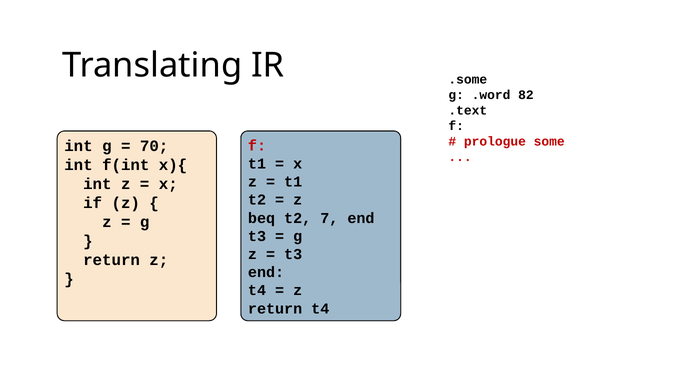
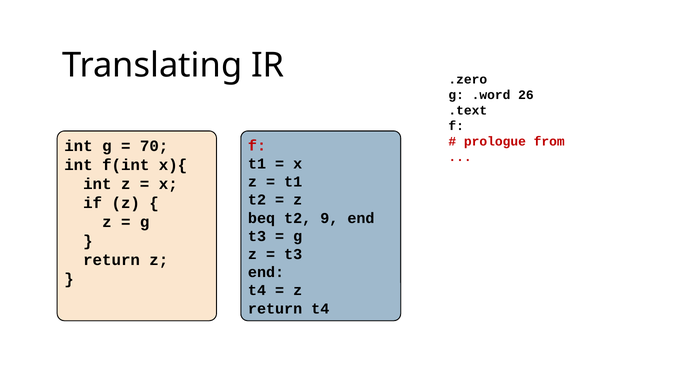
.some: .some -> .zero
82: 82 -> 26
some: some -> from
7: 7 -> 9
